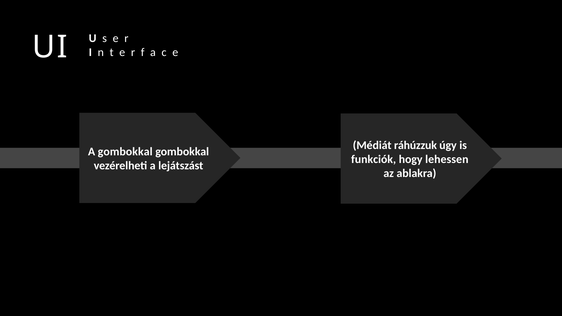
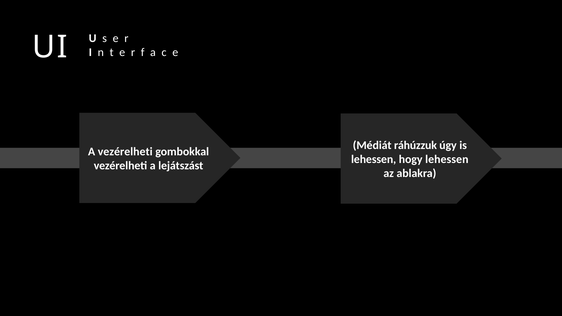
A gombokkal: gombokkal -> vezérelheti
funkciók at (374, 159): funkciók -> lehessen
